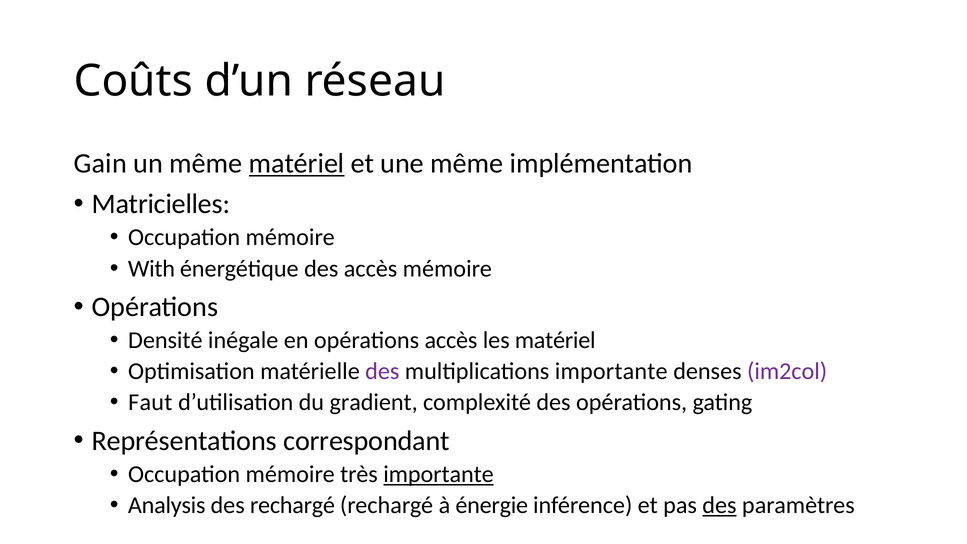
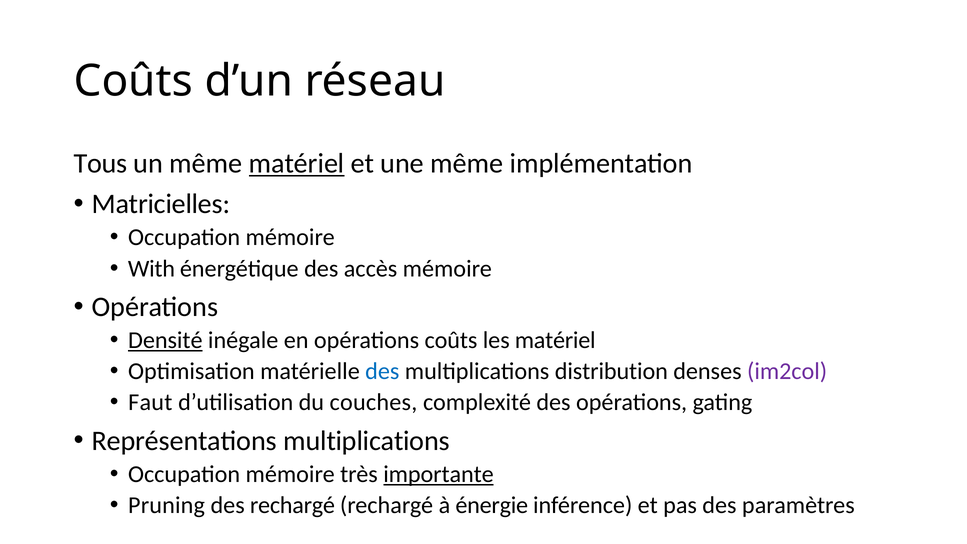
Gain: Gain -> Tous
Densité underline: none -> present
opérations accès: accès -> coûts
des at (382, 371) colour: purple -> blue
multiplications importante: importante -> distribution
gradient: gradient -> couches
Représentations correspondant: correspondant -> multiplications
Analysis: Analysis -> Pruning
des at (719, 505) underline: present -> none
